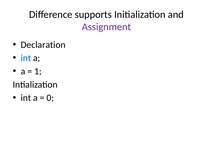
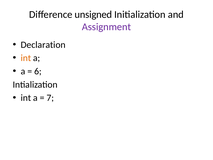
supports: supports -> unsigned
int at (26, 58) colour: blue -> orange
1: 1 -> 6
0: 0 -> 7
